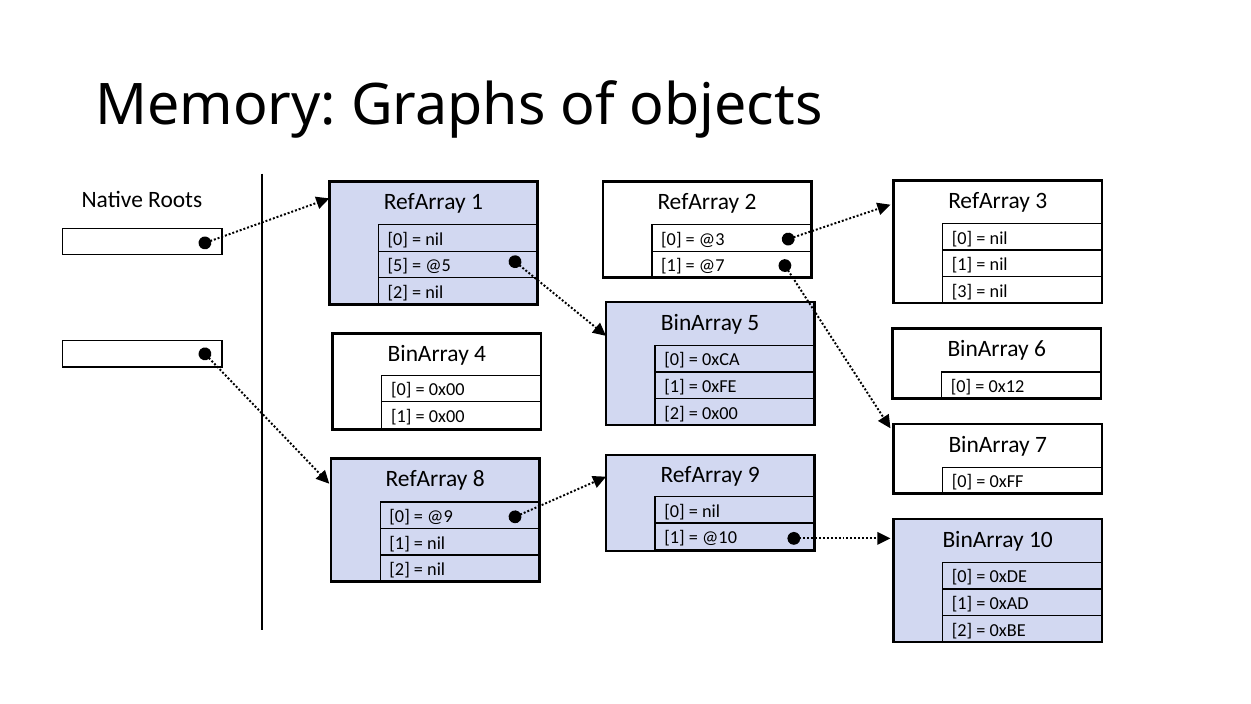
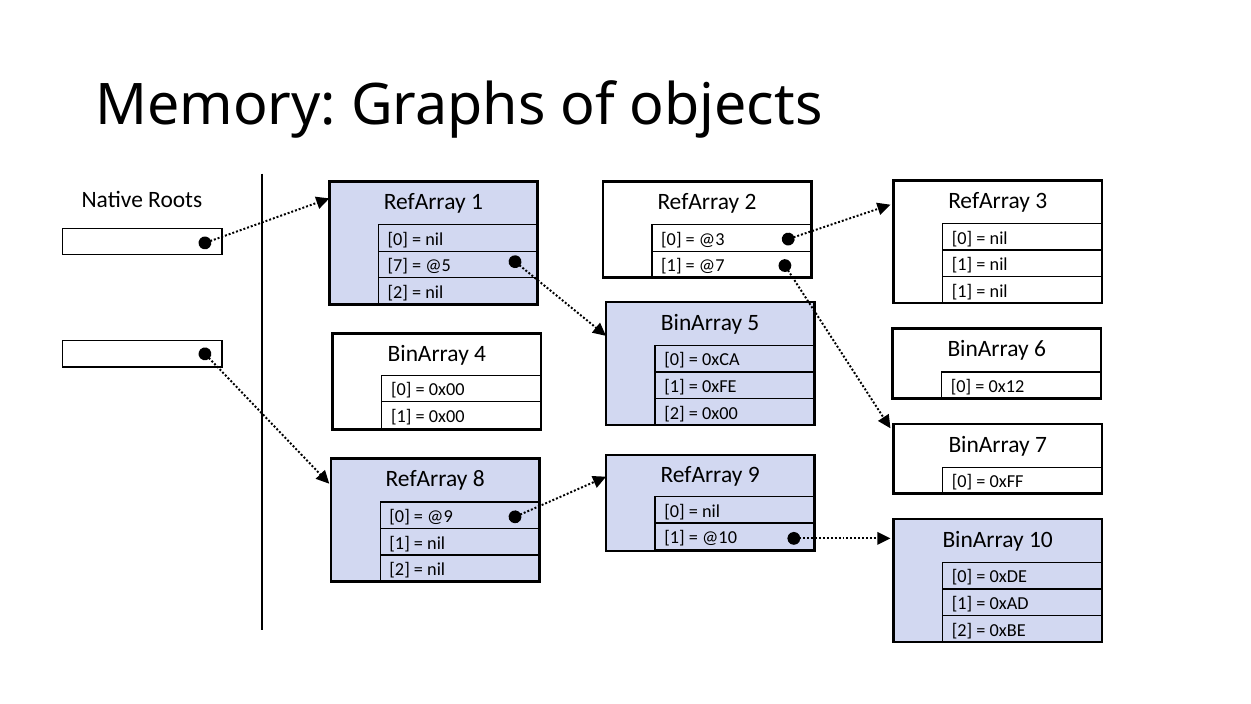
5 at (398, 266): 5 -> 7
3 at (962, 291): 3 -> 1
